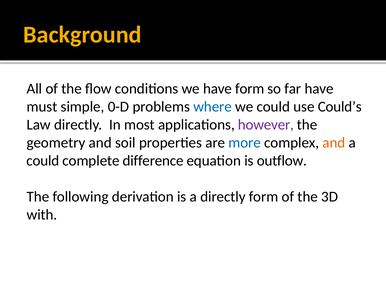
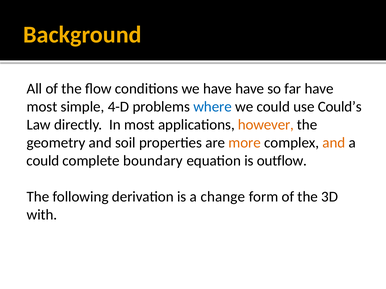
have form: form -> have
must at (42, 107): must -> most
0-D: 0-D -> 4-D
however colour: purple -> orange
more colour: blue -> orange
difference: difference -> boundary
a directly: directly -> change
